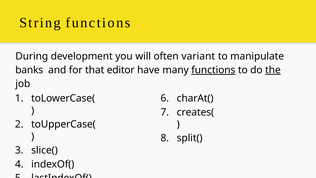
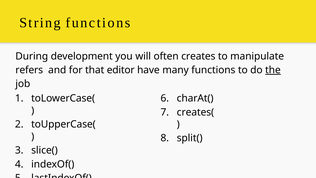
variant: variant -> creates
banks: banks -> refers
functions at (213, 70) underline: present -> none
